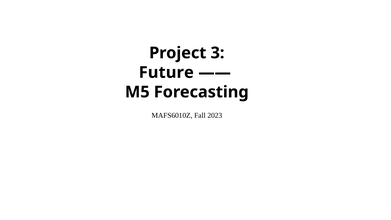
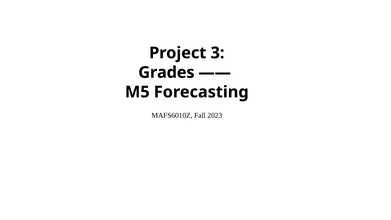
Future: Future -> Grades
